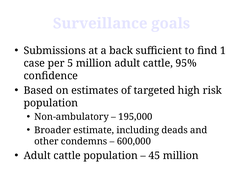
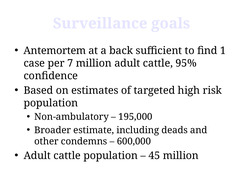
Submissions: Submissions -> Antemortem
5: 5 -> 7
